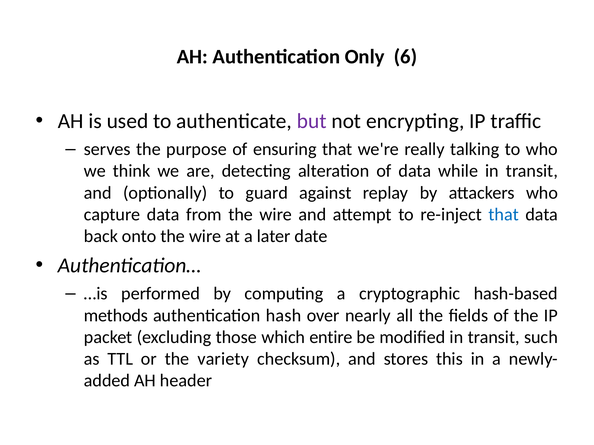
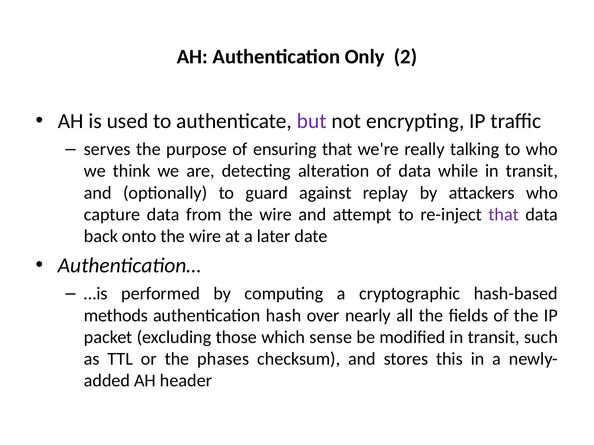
6: 6 -> 2
that at (504, 215) colour: blue -> purple
entire: entire -> sense
variety: variety -> phases
